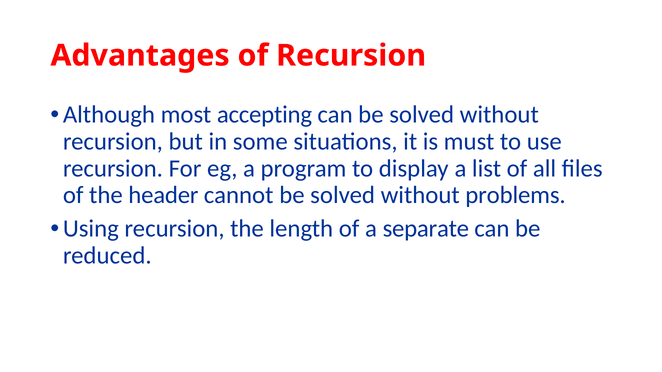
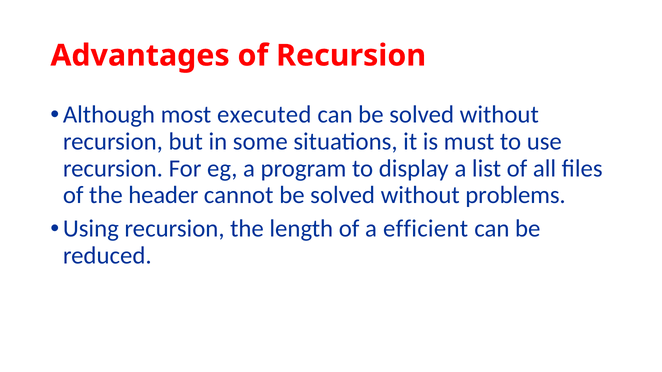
accepting: accepting -> executed
separate: separate -> efficient
